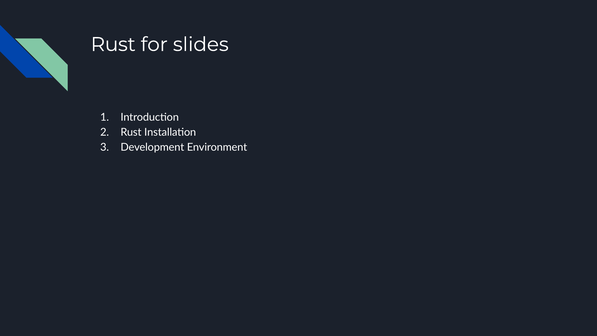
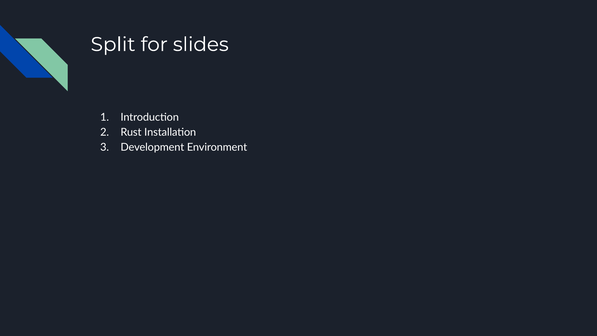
Rust at (113, 44): Rust -> Split
